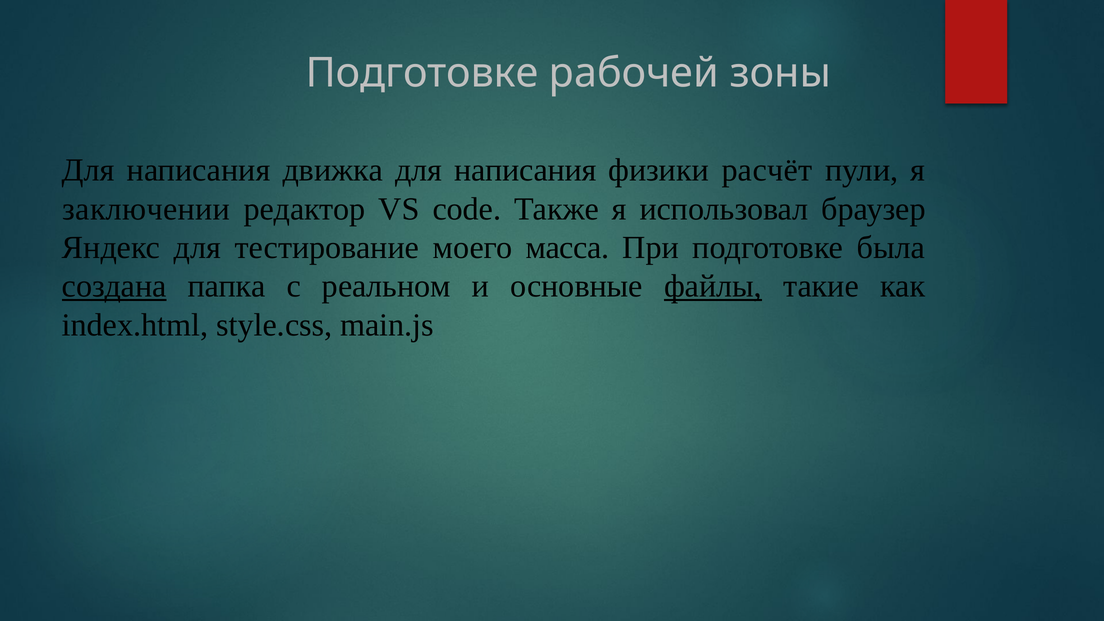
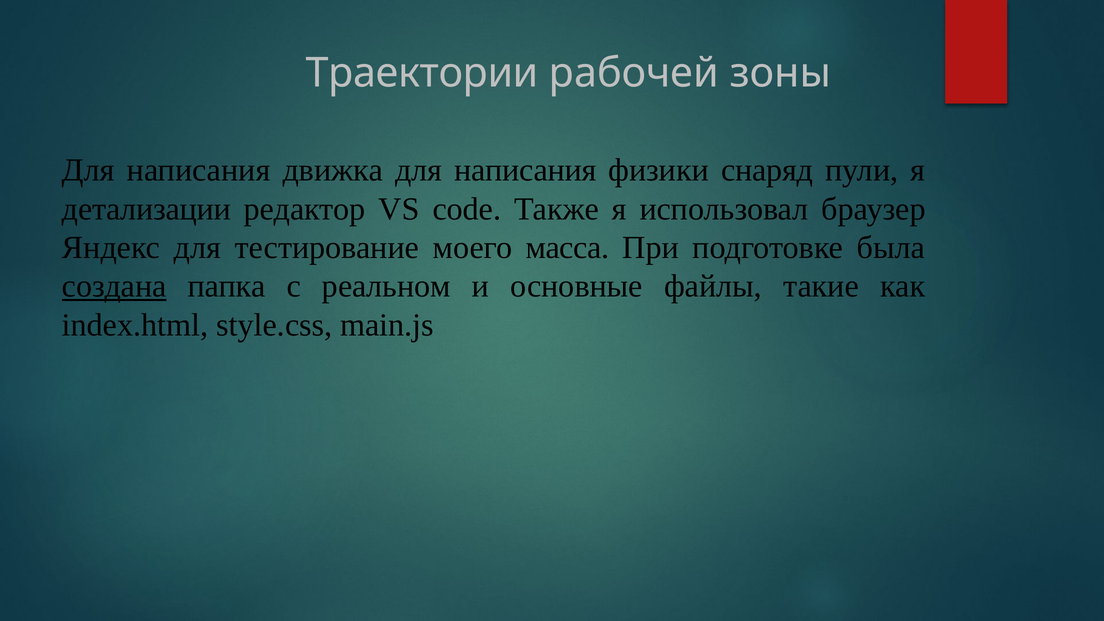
Подготовке at (422, 73): Подготовке -> Траектории
расчёт: расчёт -> снаряд
заключении: заключении -> детализации
файлы underline: present -> none
